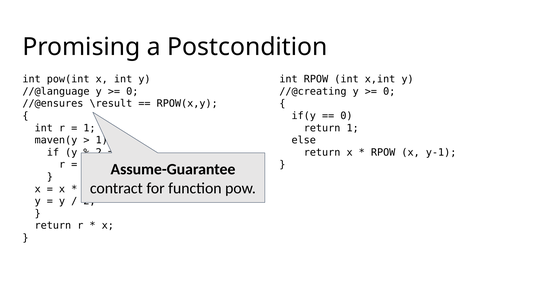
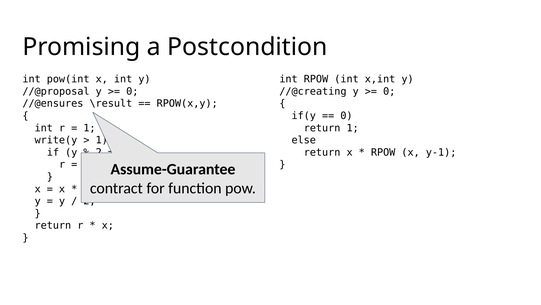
//@language: //@language -> //@proposal
maven(y: maven(y -> write(y
